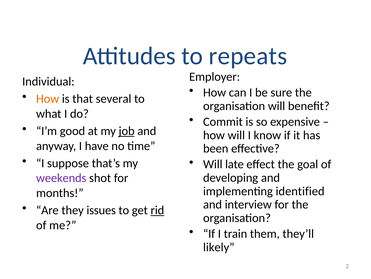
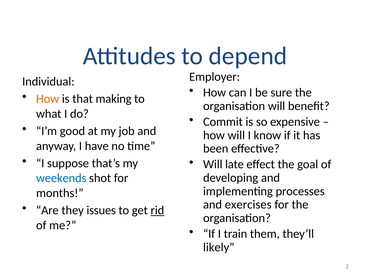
repeats: repeats -> depend
several: several -> making
job underline: present -> none
weekends colour: purple -> blue
identified: identified -> processes
interview: interview -> exercises
